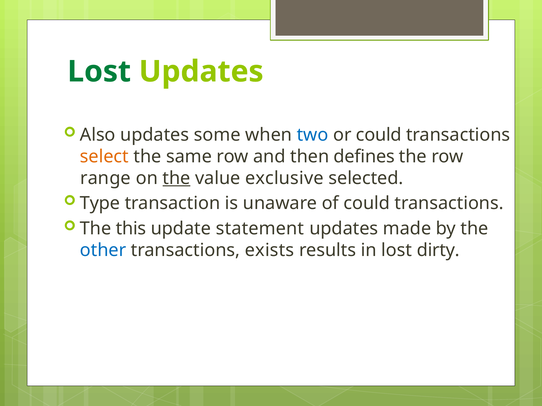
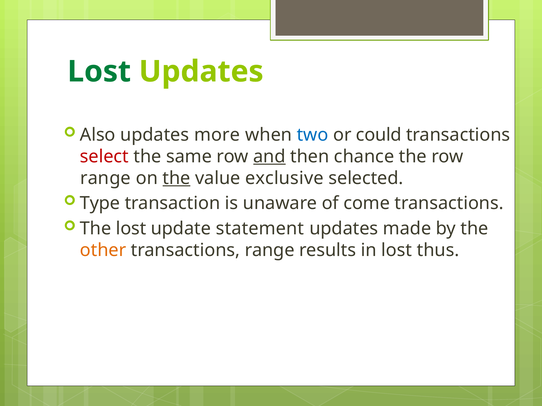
some: some -> more
select colour: orange -> red
and underline: none -> present
defines: defines -> chance
of could: could -> come
The this: this -> lost
other colour: blue -> orange
transactions exists: exists -> range
dirty: dirty -> thus
